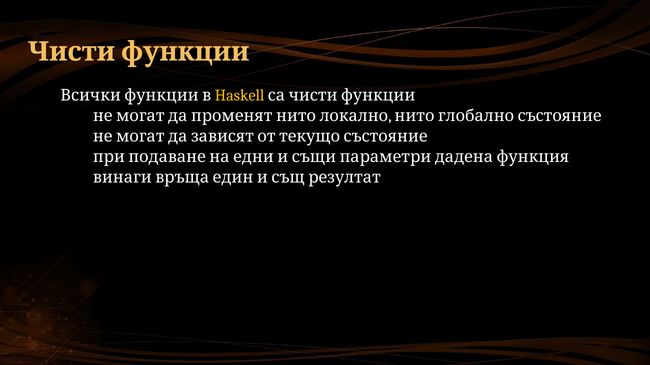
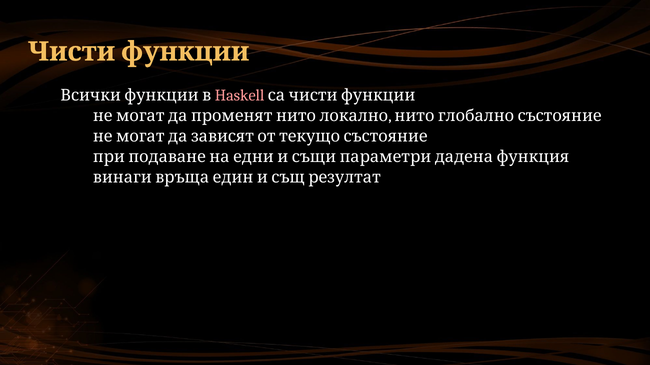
Haskell colour: yellow -> pink
